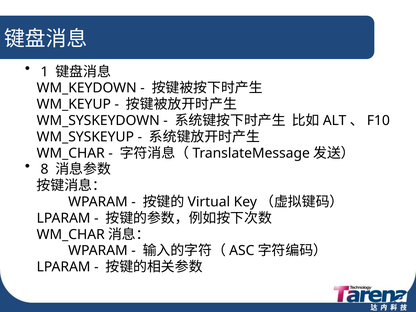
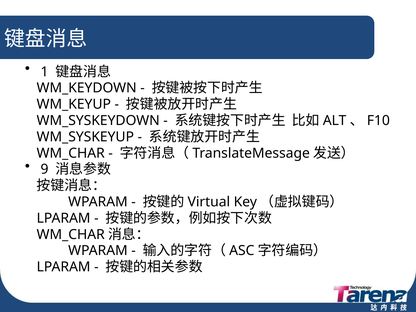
8: 8 -> 9
